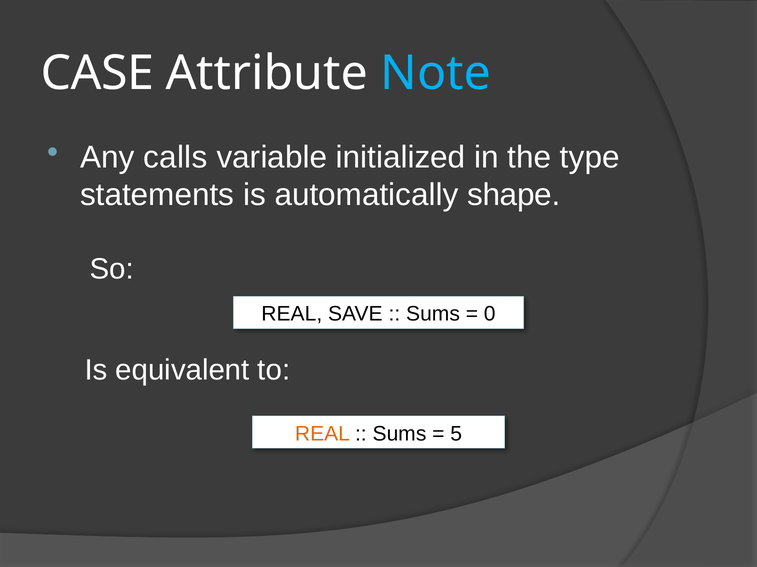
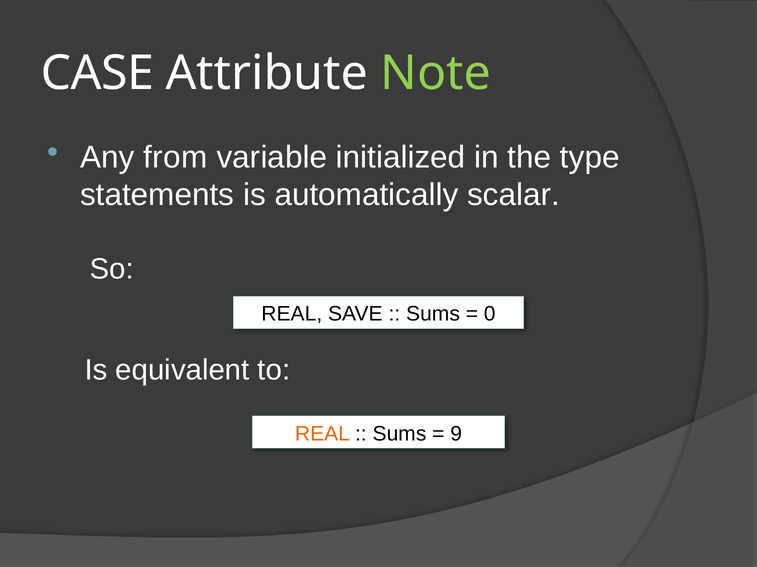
Note colour: light blue -> light green
calls: calls -> from
shape: shape -> scalar
5: 5 -> 9
